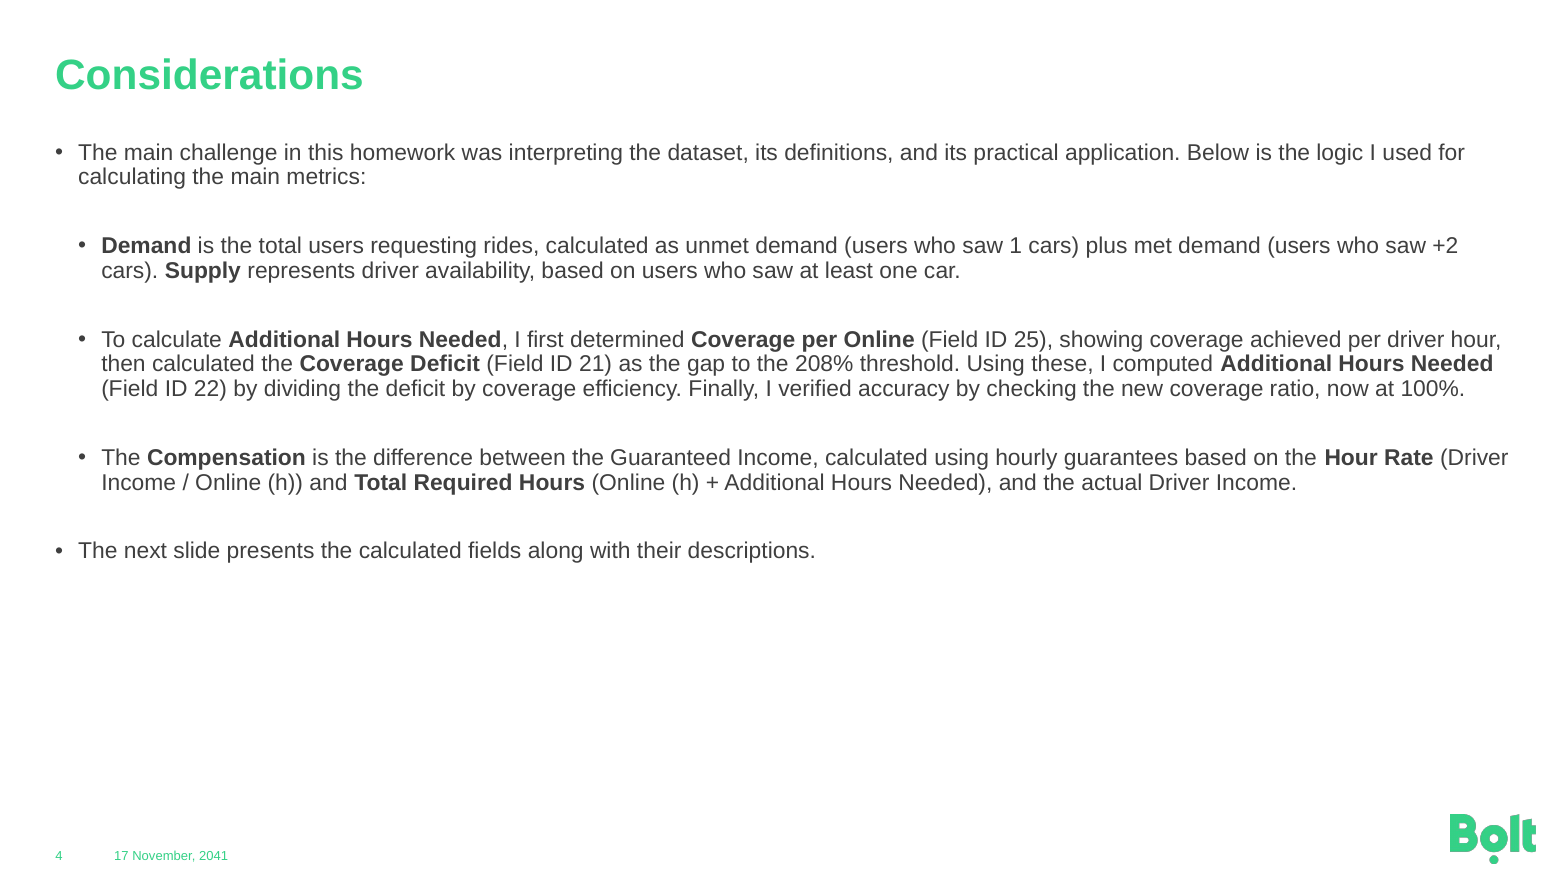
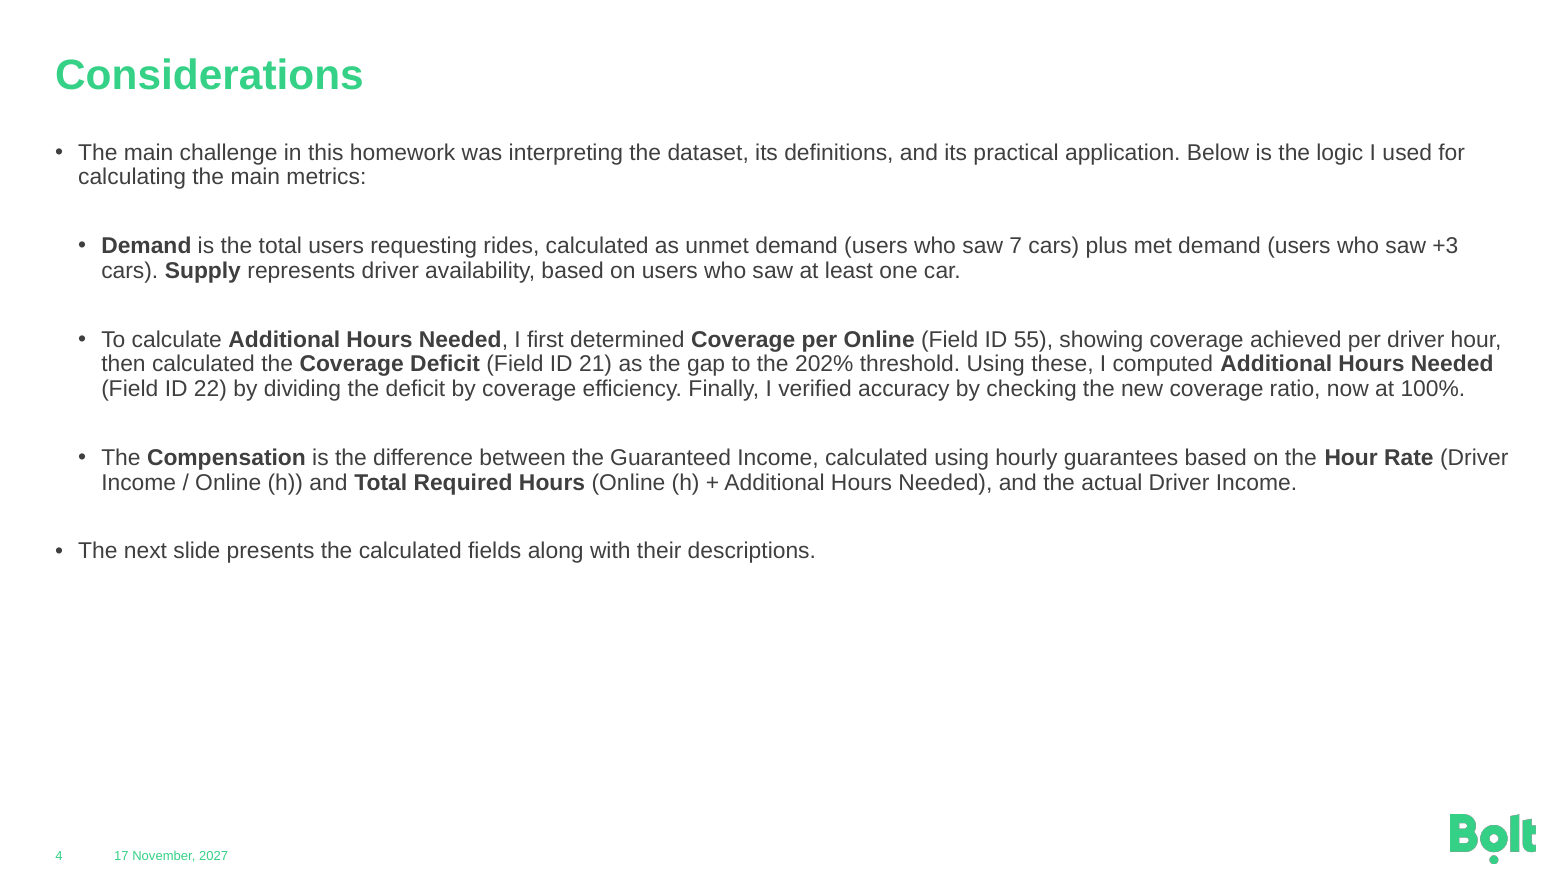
1: 1 -> 7
+2: +2 -> +3
25: 25 -> 55
208%: 208% -> 202%
2041: 2041 -> 2027
